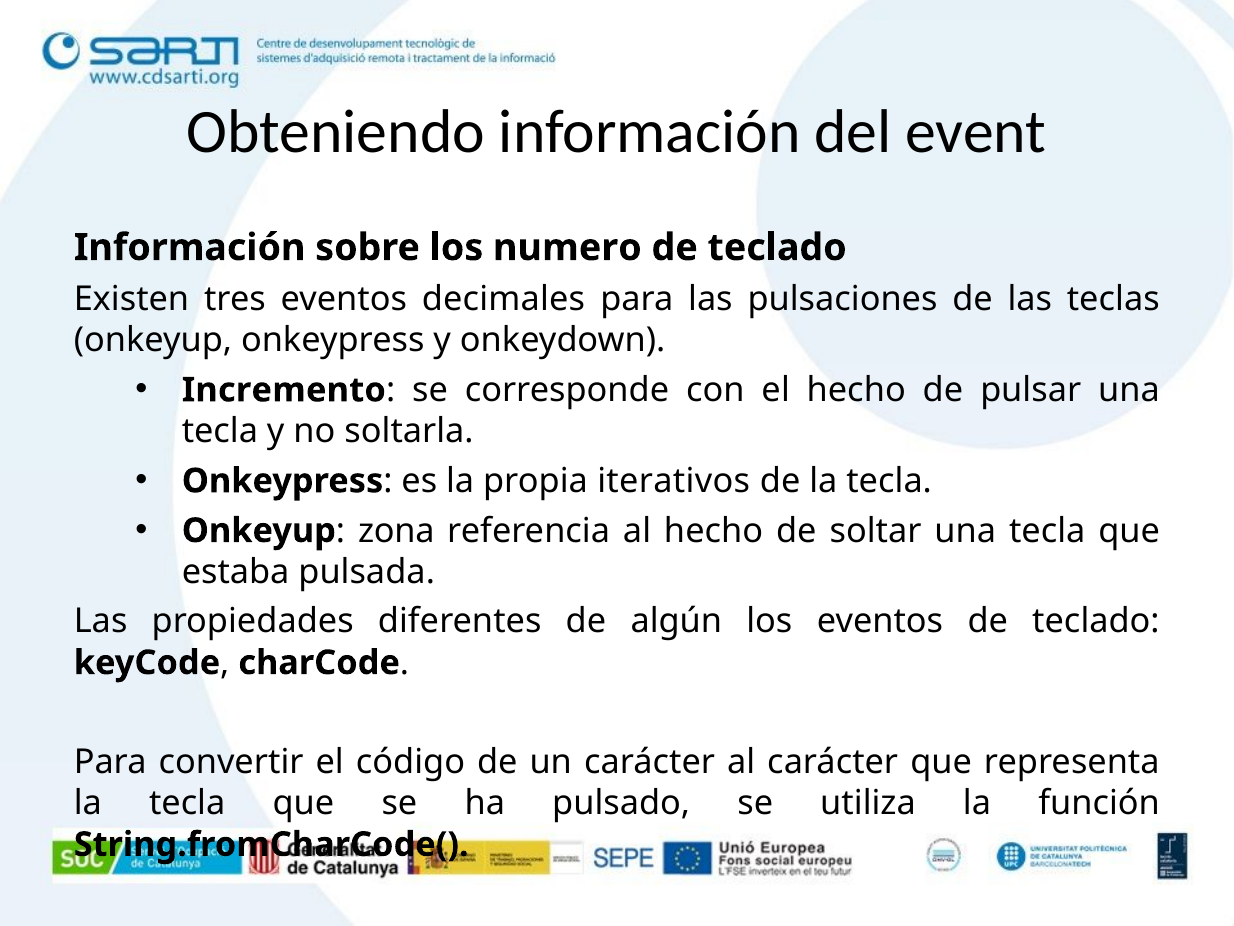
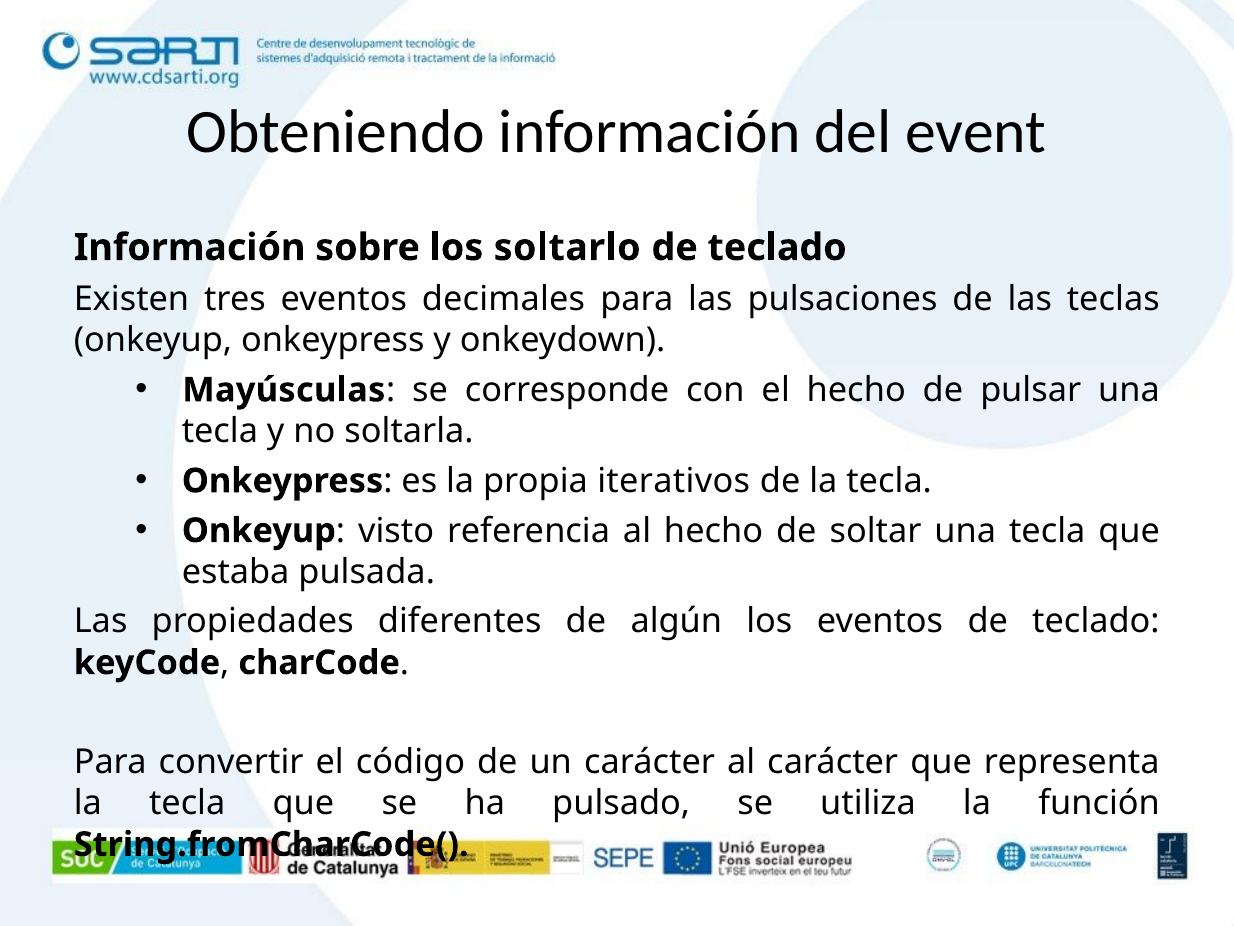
numero: numero -> soltarlo
Incremento: Incremento -> Mayúsculas
zona: zona -> visto
